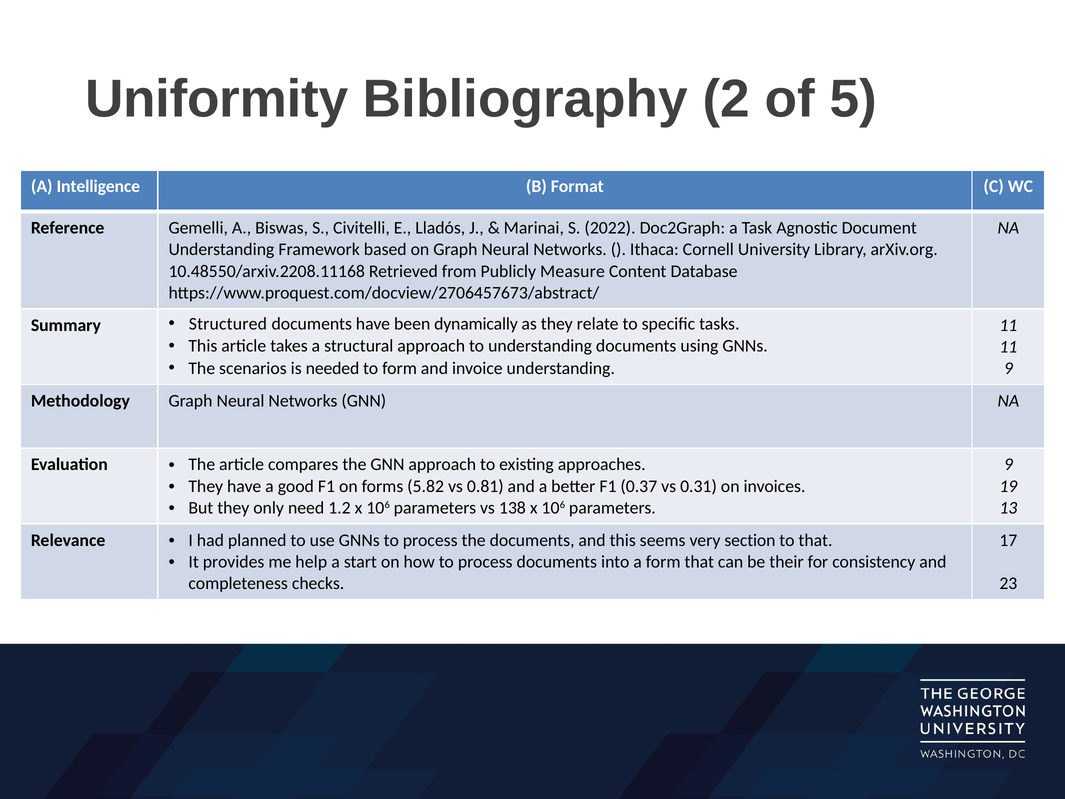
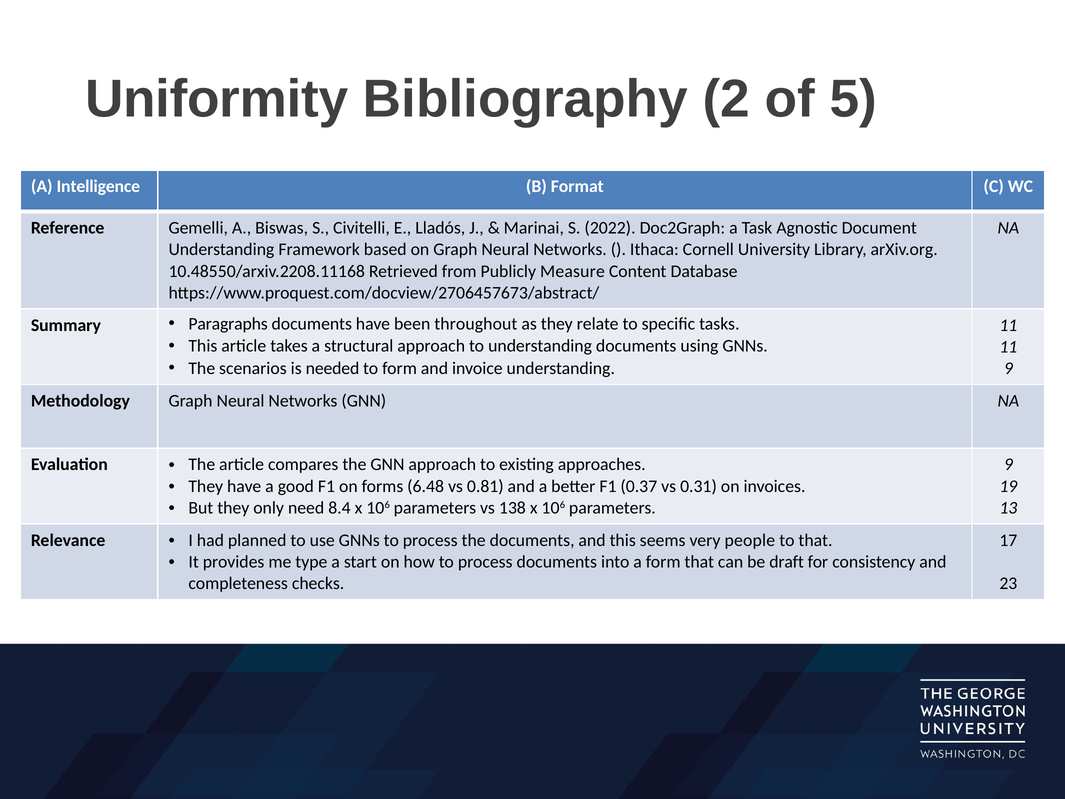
Structured: Structured -> Paragraphs
dynamically: dynamically -> throughout
5.82: 5.82 -> 6.48
1.2: 1.2 -> 8.4
section: section -> people
help: help -> type
their: their -> draft
